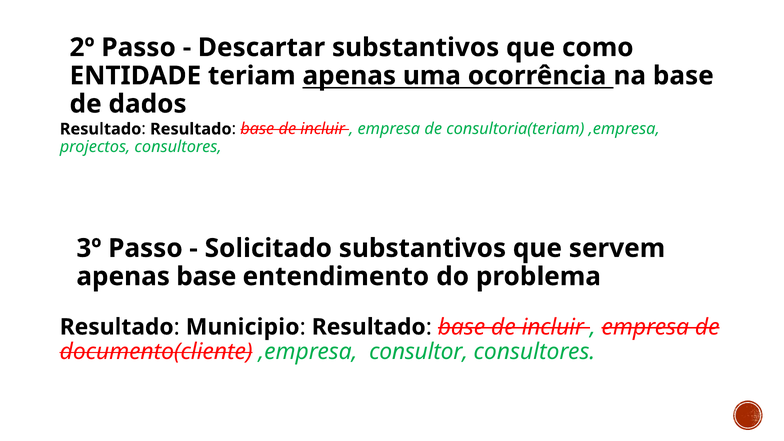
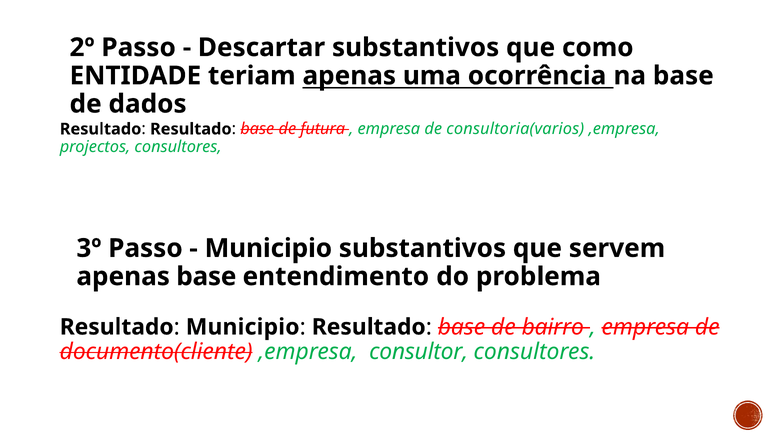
incluir at (323, 129): incluir -> futura
consultoria(teriam: consultoria(teriam -> consultoria(varios
Solicitado at (268, 248): Solicitado -> Municipio
incluir at (553, 327): incluir -> bairro
